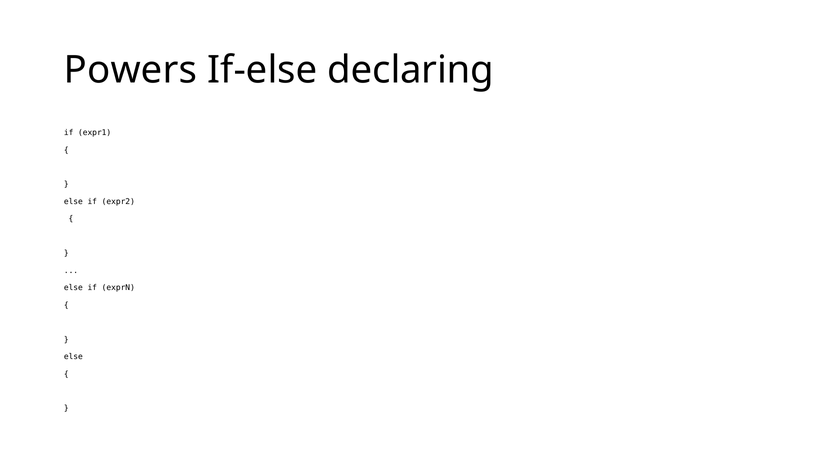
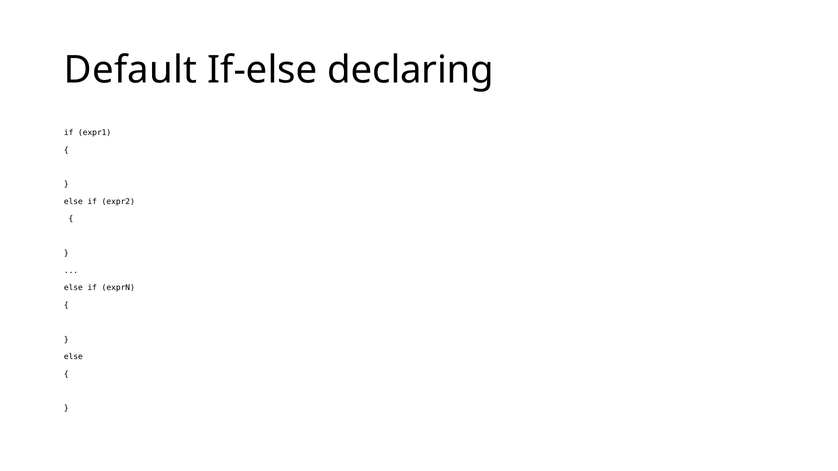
Powers: Powers -> Default
